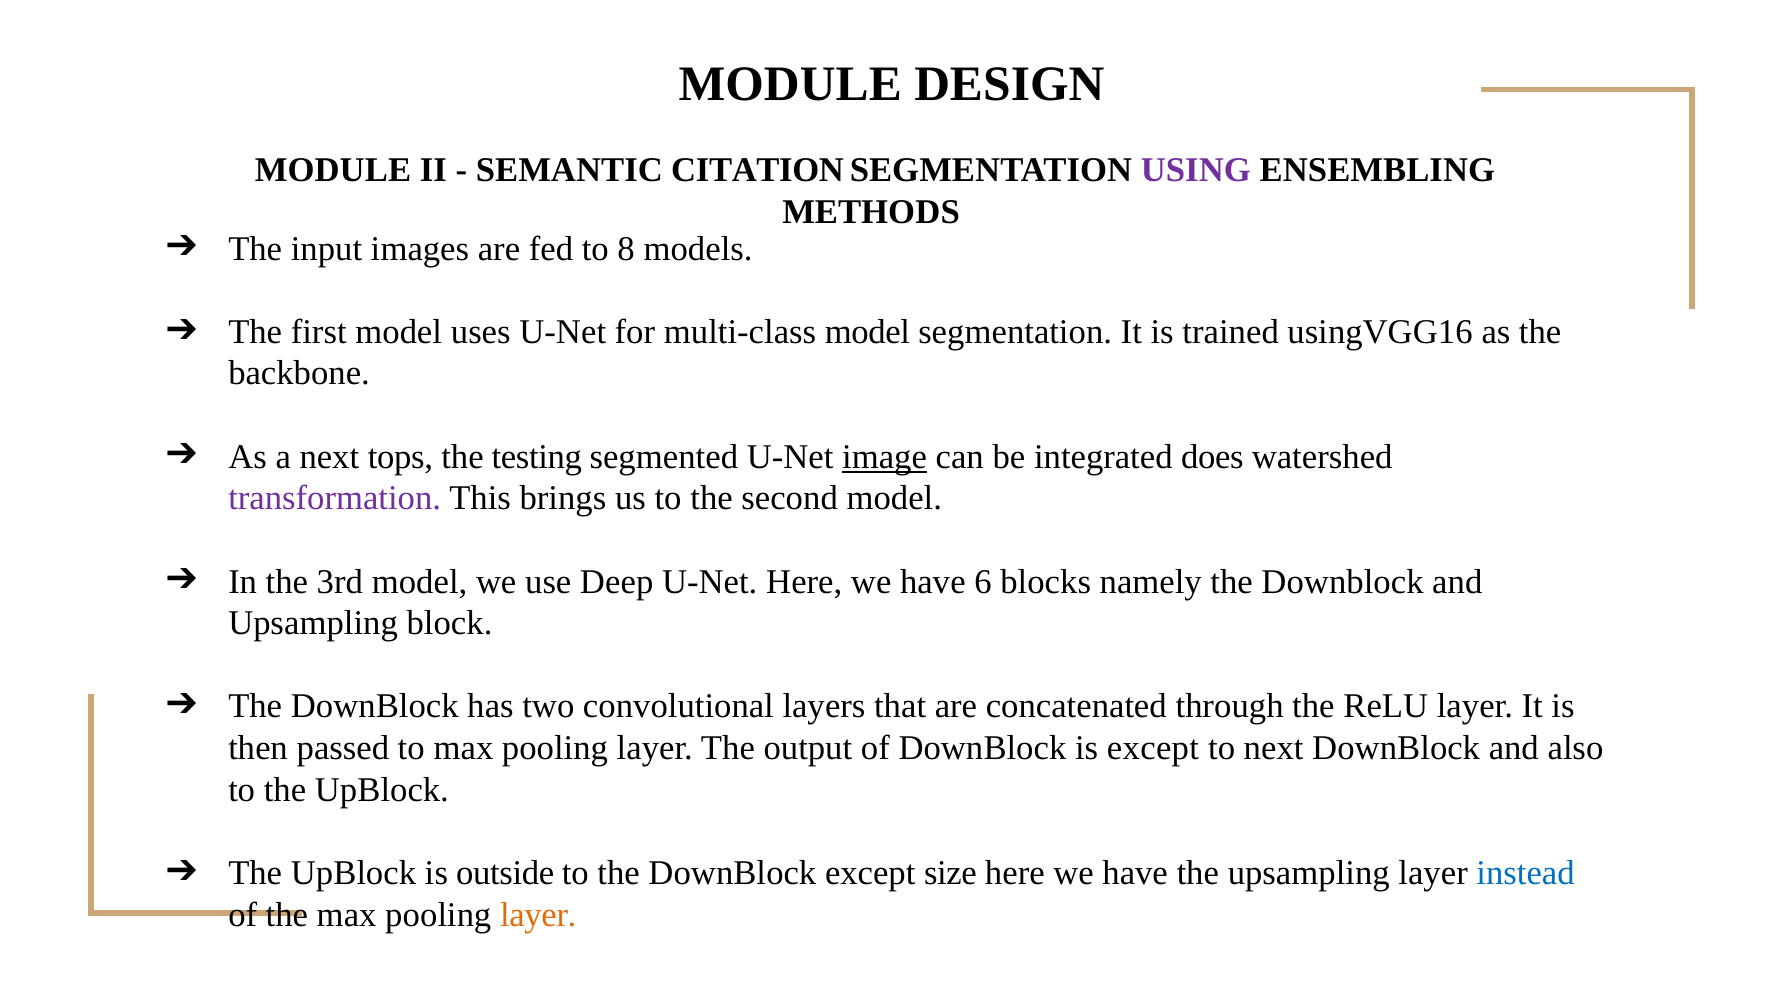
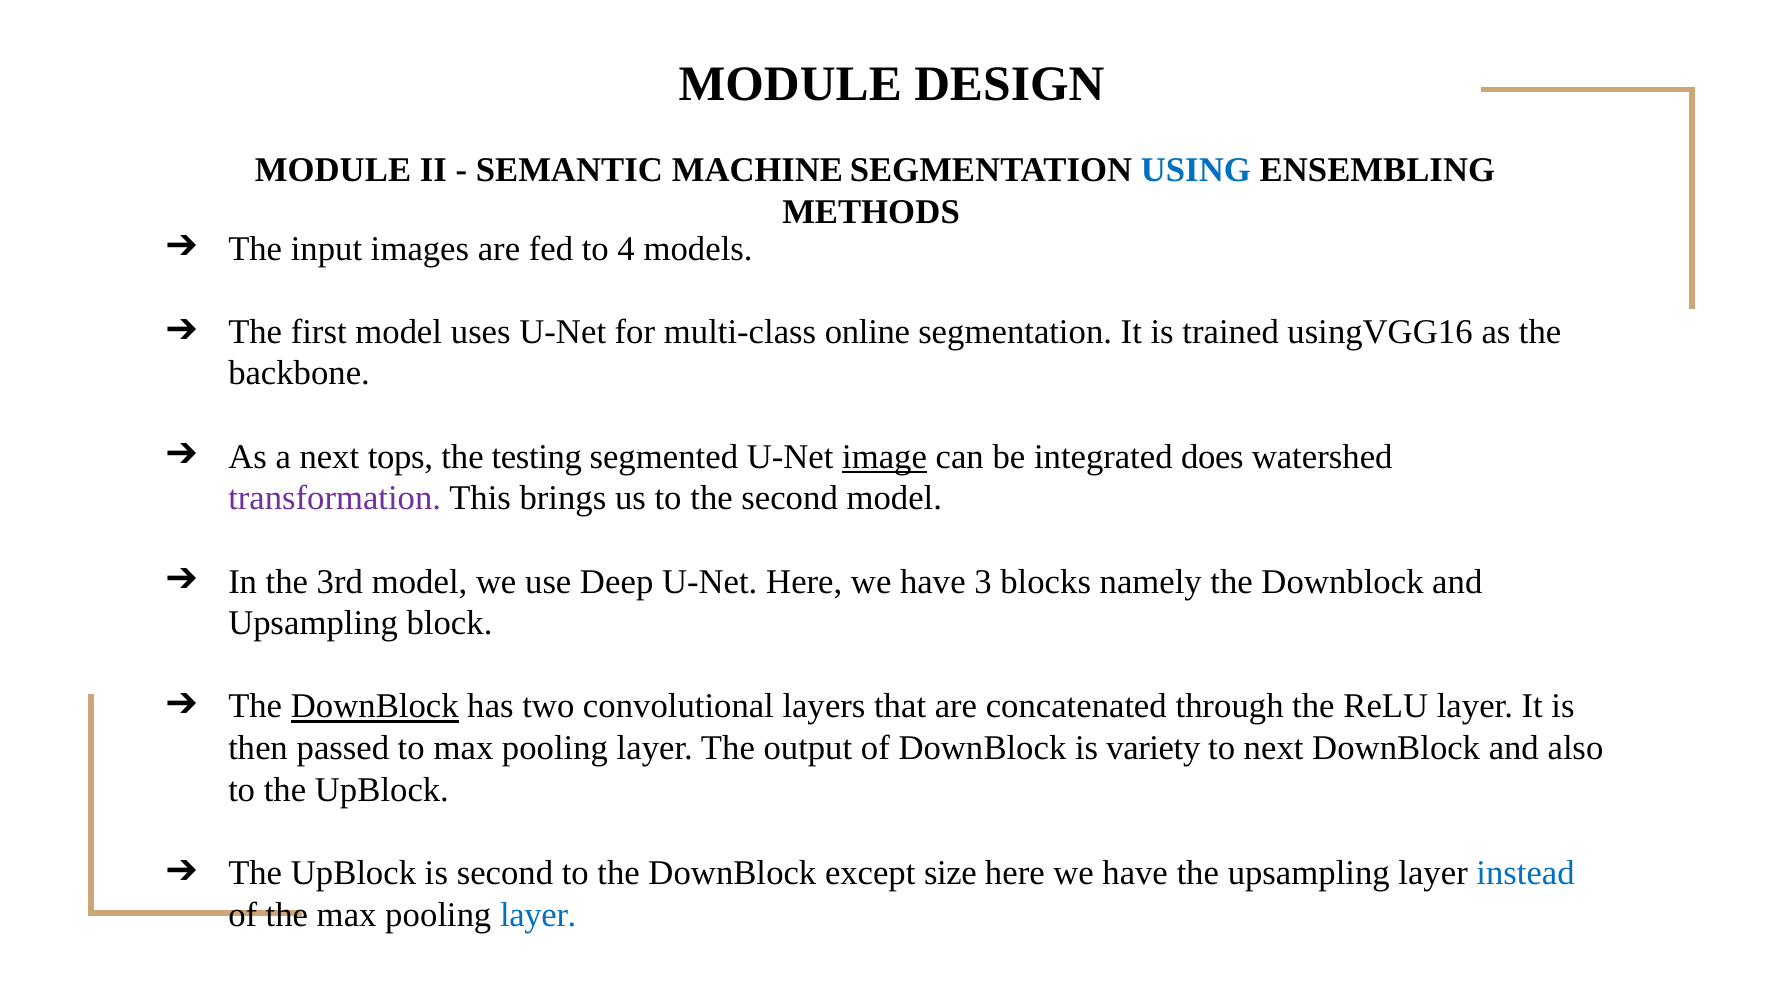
CITATION: CITATION -> MACHINE
USING colour: purple -> blue
8: 8 -> 4
multi-class model: model -> online
6: 6 -> 3
DownBlock at (375, 707) underline: none -> present
is except: except -> variety
is outside: outside -> second
layer at (538, 915) colour: orange -> blue
